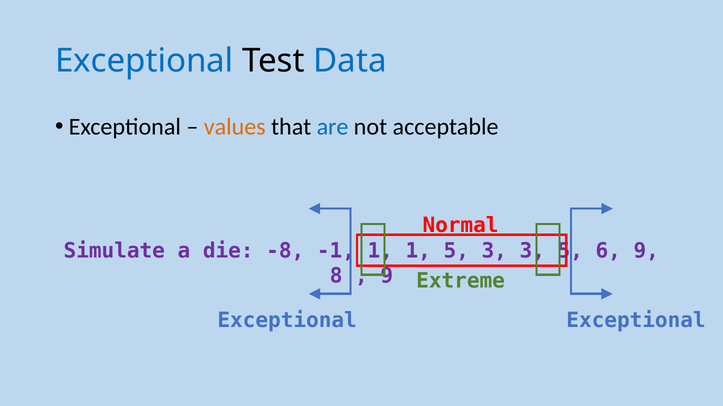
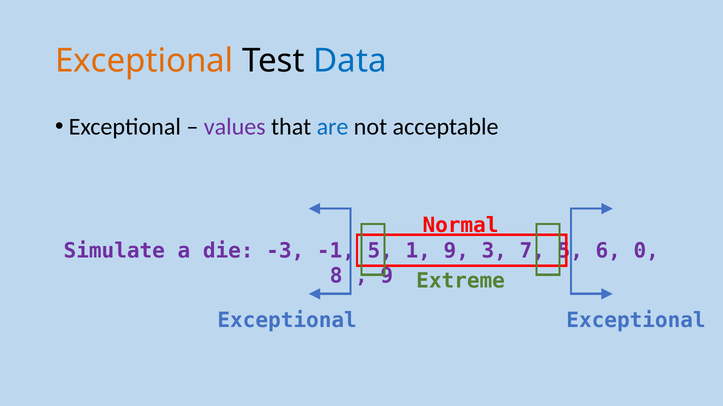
Exceptional at (144, 61) colour: blue -> orange
values colour: orange -> purple
-8: -8 -> -3
1 at (380, 251): 1 -> 5
1 5: 5 -> 9
3 3: 3 -> 7
6 9: 9 -> 0
